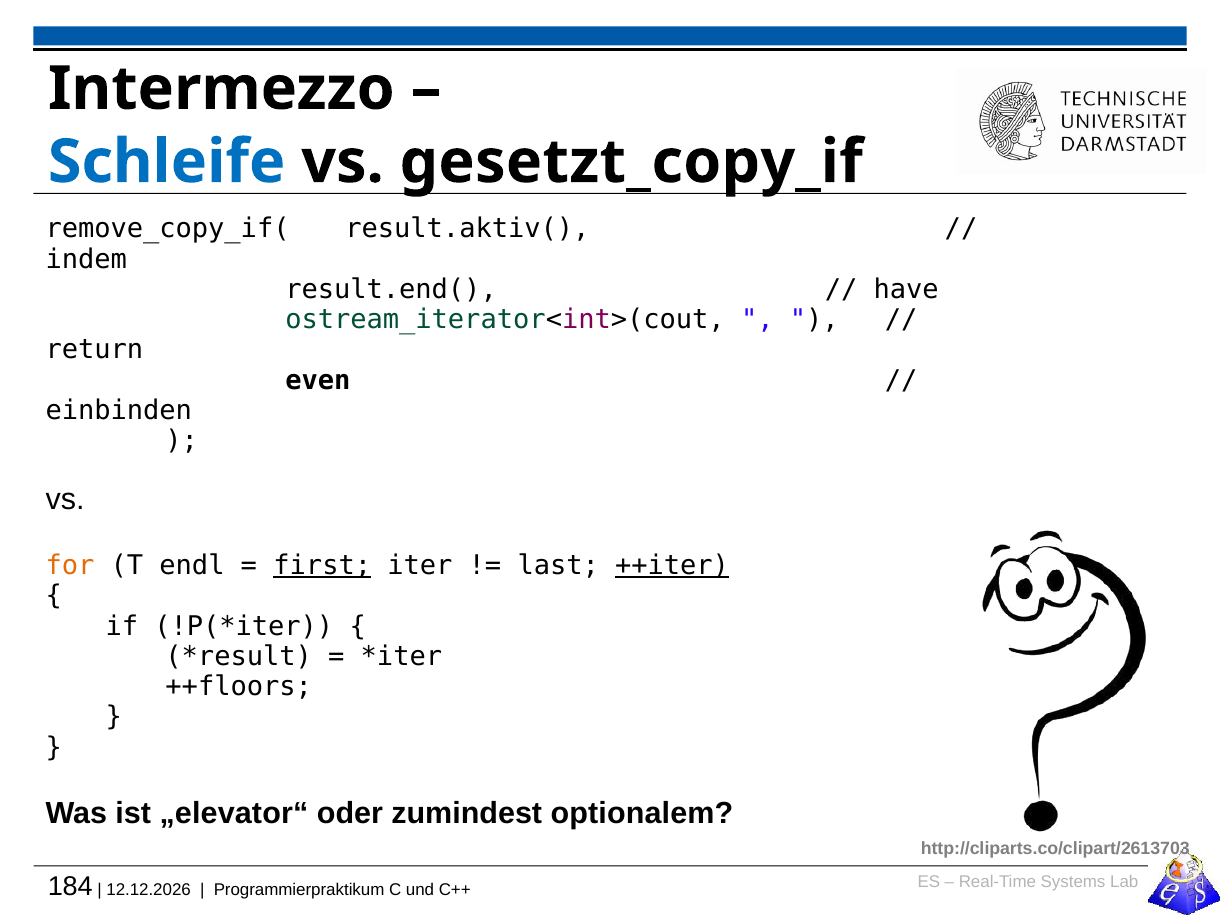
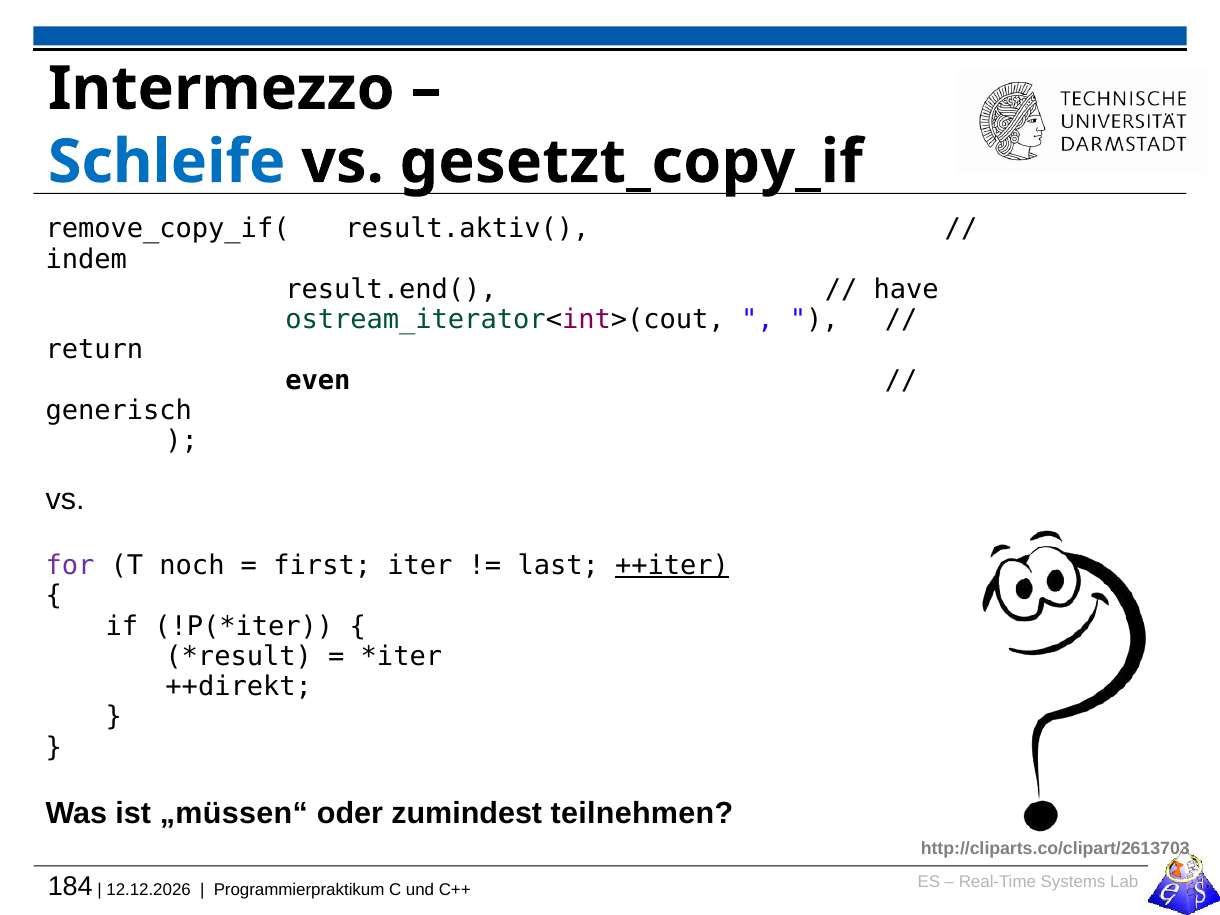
einbinden: einbinden -> generisch
for colour: orange -> purple
endl: endl -> noch
first underline: present -> none
++floors: ++floors -> ++direkt
„elevator“: „elevator“ -> „müssen“
optionalem: optionalem -> teilnehmen
